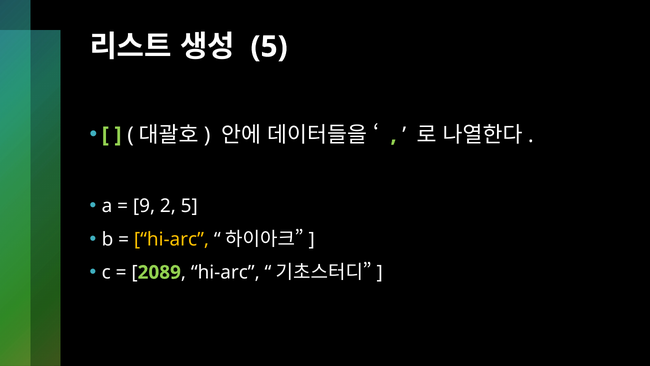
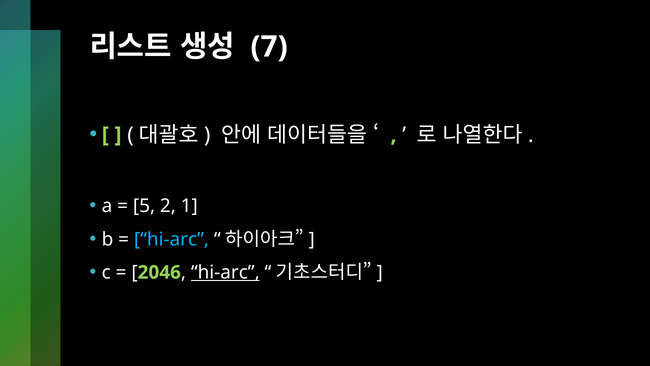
5 at (269, 47): 5 -> 7
9: 9 -> 5
2 5: 5 -> 1
hi-arc at (171, 239) colour: yellow -> light blue
2089: 2089 -> 2046
hi-arc at (225, 272) underline: none -> present
